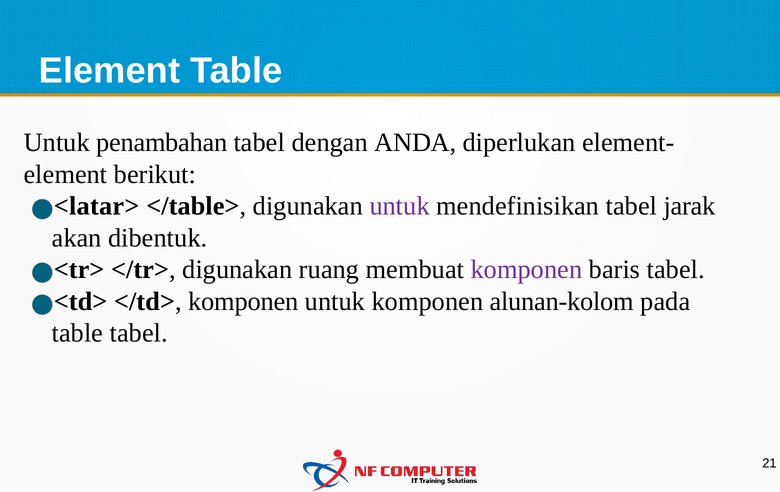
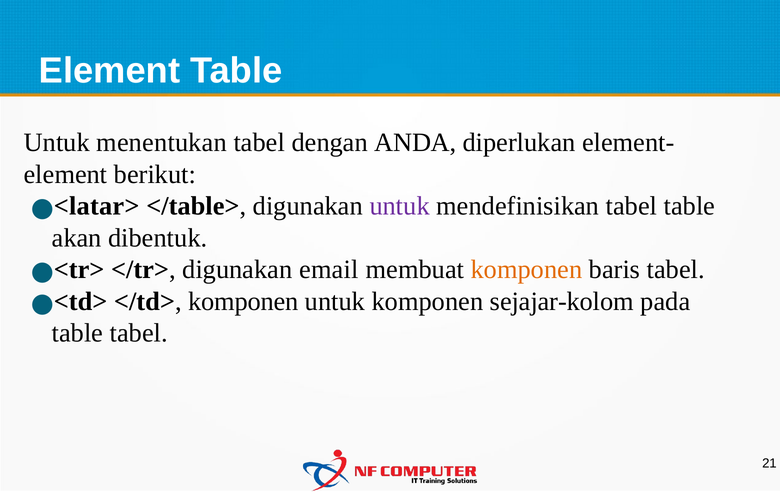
penambahan: penambahan -> menentukan
tabel jarak: jarak -> table
ruang: ruang -> email
komponen at (527, 269) colour: purple -> orange
alunan-kolom: alunan-kolom -> sejajar-kolom
